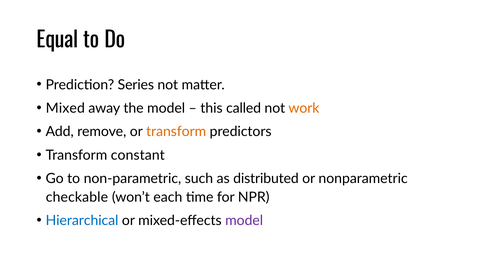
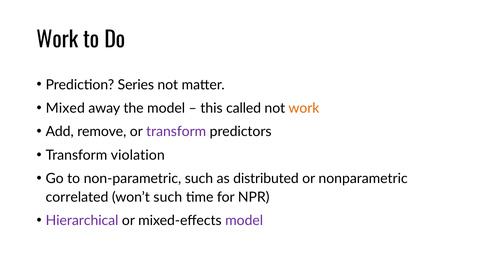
Equal at (57, 40): Equal -> Work
transform at (176, 132) colour: orange -> purple
constant: constant -> violation
checkable: checkable -> correlated
won’t each: each -> such
Hierarchical colour: blue -> purple
